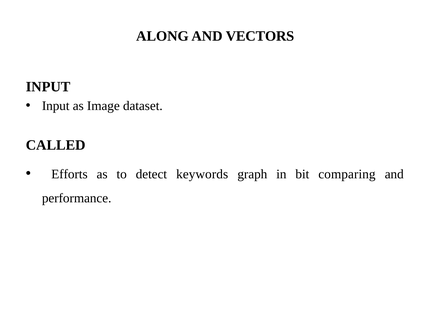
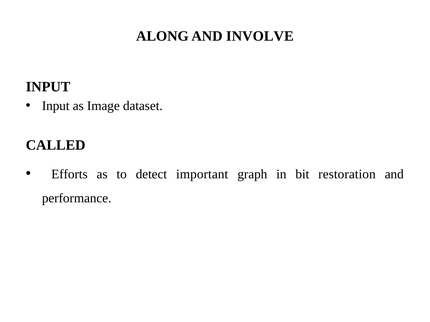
VECTORS: VECTORS -> INVOLVE
keywords: keywords -> important
comparing: comparing -> restoration
